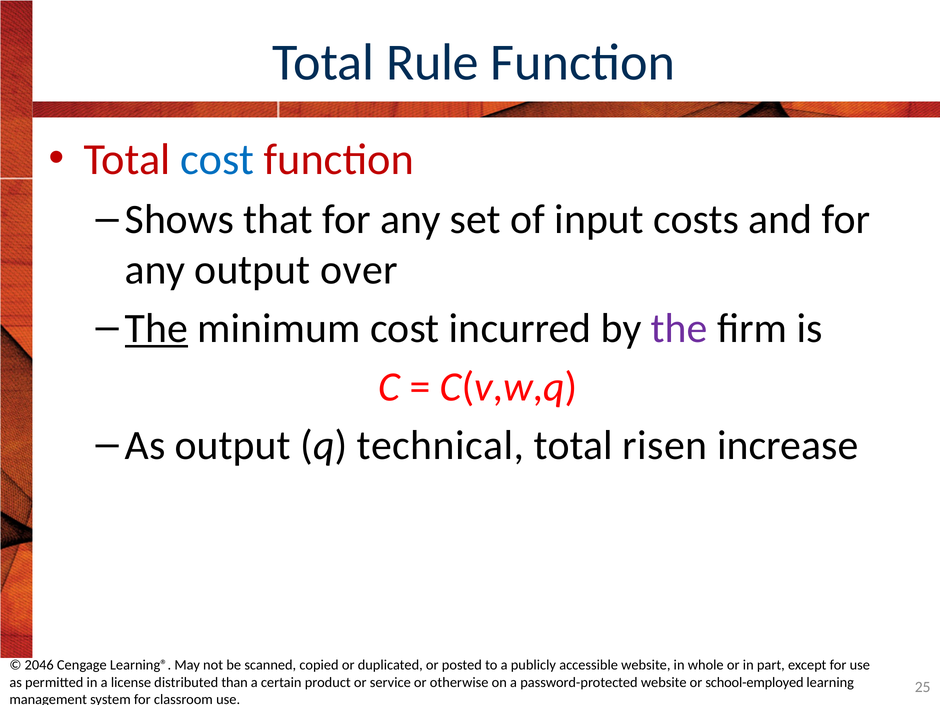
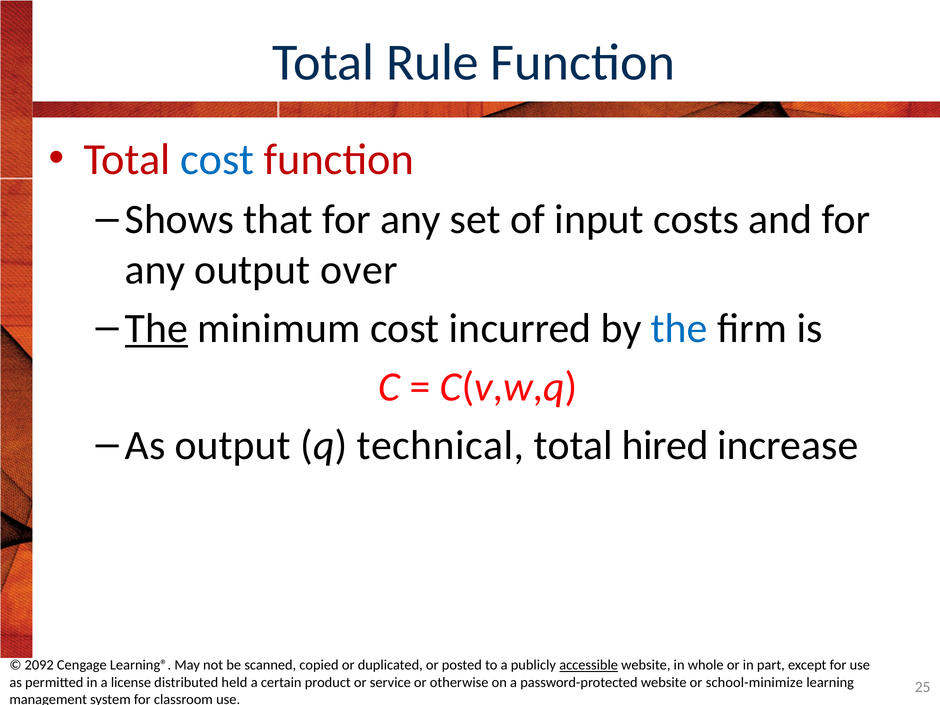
the at (679, 328) colour: purple -> blue
risen: risen -> hired
2046: 2046 -> 2092
accessible underline: none -> present
than: than -> held
school-employed: school-employed -> school-minimize
